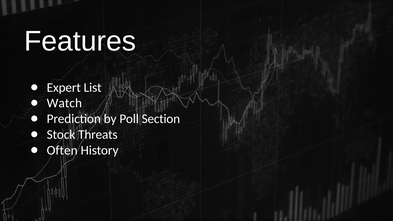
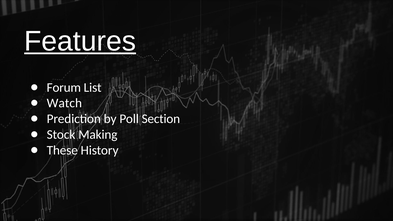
Features underline: none -> present
Expert: Expert -> Forum
Threats: Threats -> Making
Often: Often -> These
